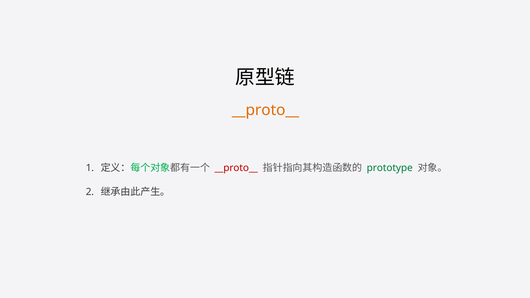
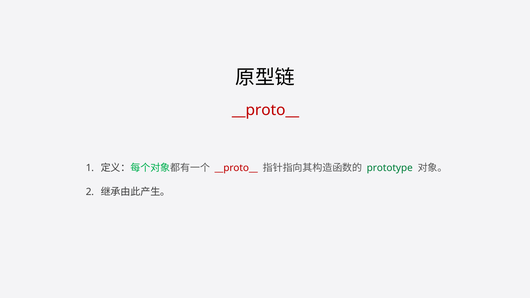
__proto__ at (266, 110) colour: orange -> red
